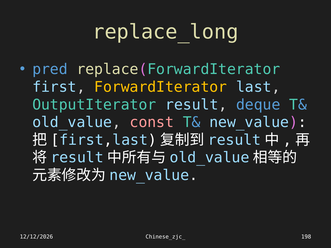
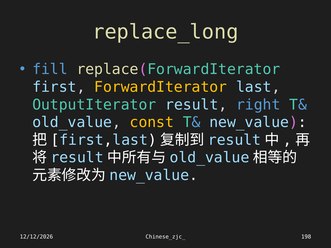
pred: pred -> fill
deque: deque -> right
const colour: pink -> yellow
